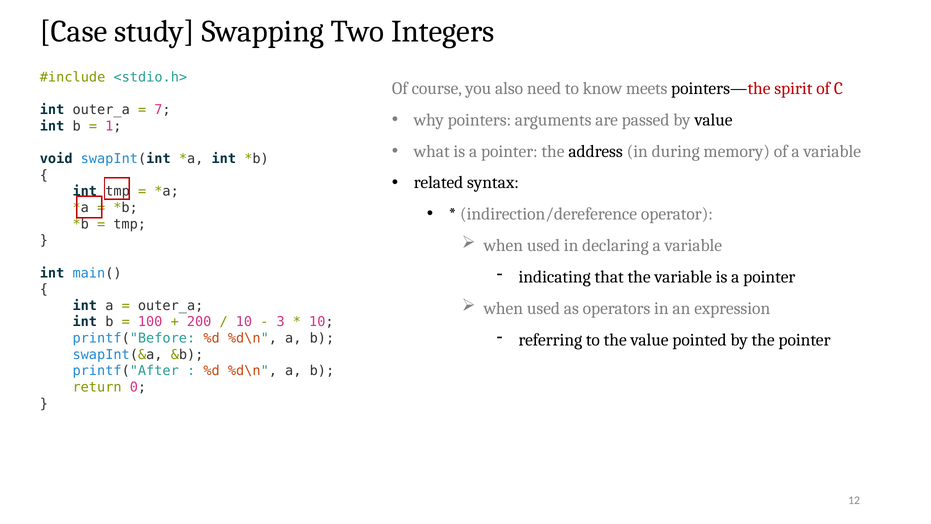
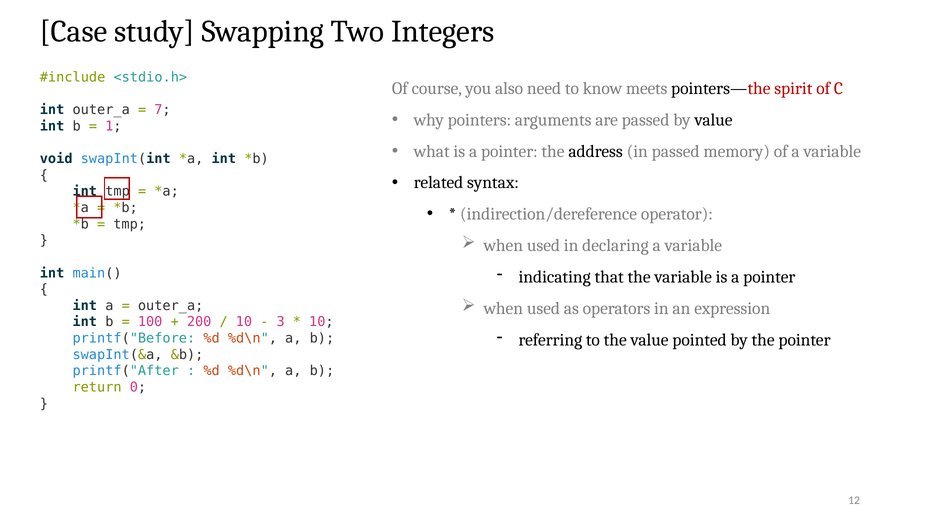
in during: during -> passed
